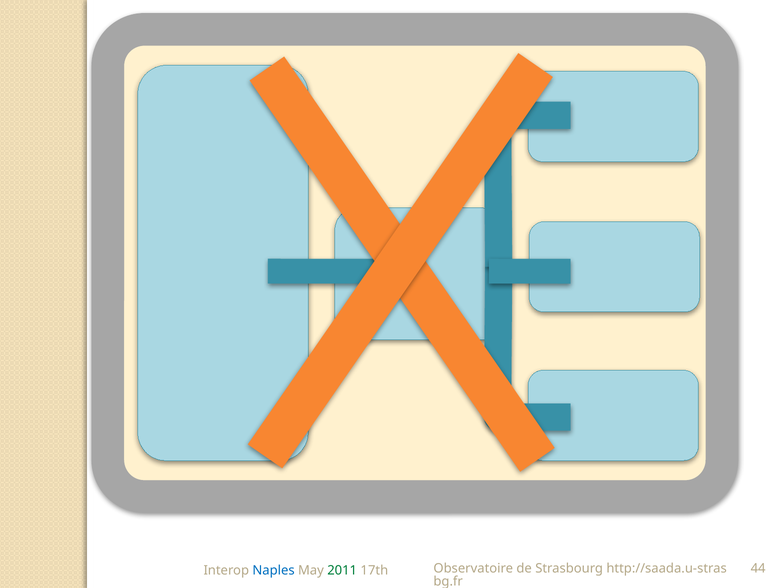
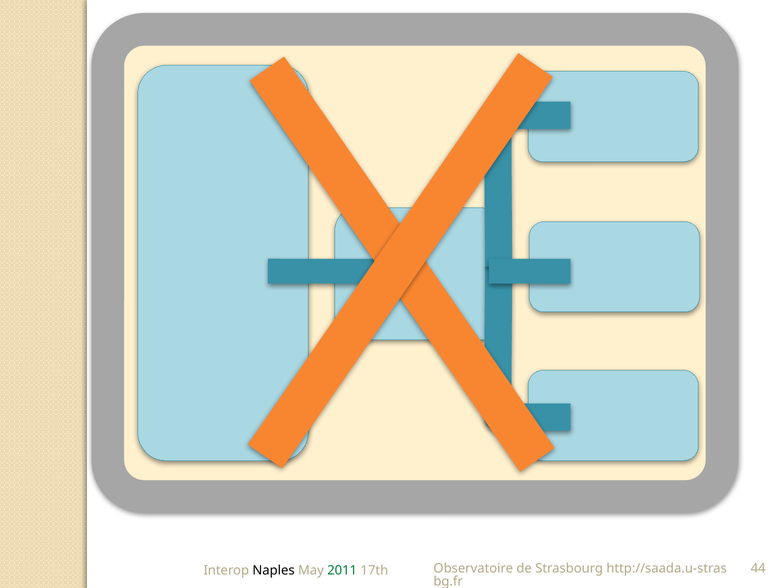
Naples colour: blue -> black
